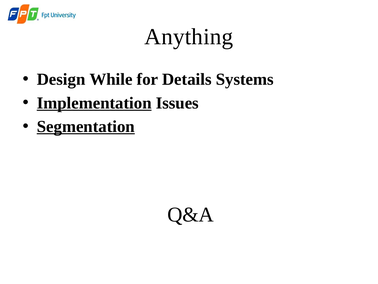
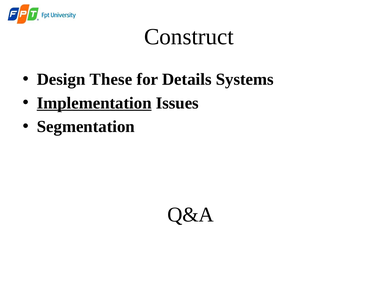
Anything: Anything -> Construct
While: While -> These
Segmentation underline: present -> none
